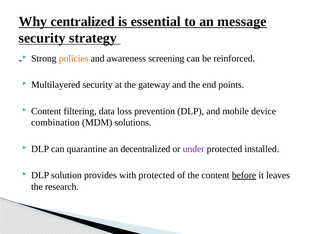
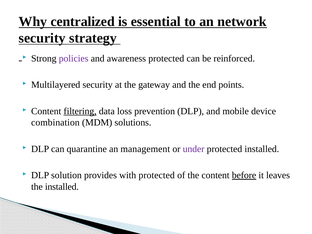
message: message -> network
policies colour: orange -> purple
awareness screening: screening -> protected
filtering underline: none -> present
decentralized: decentralized -> management
the research: research -> installed
